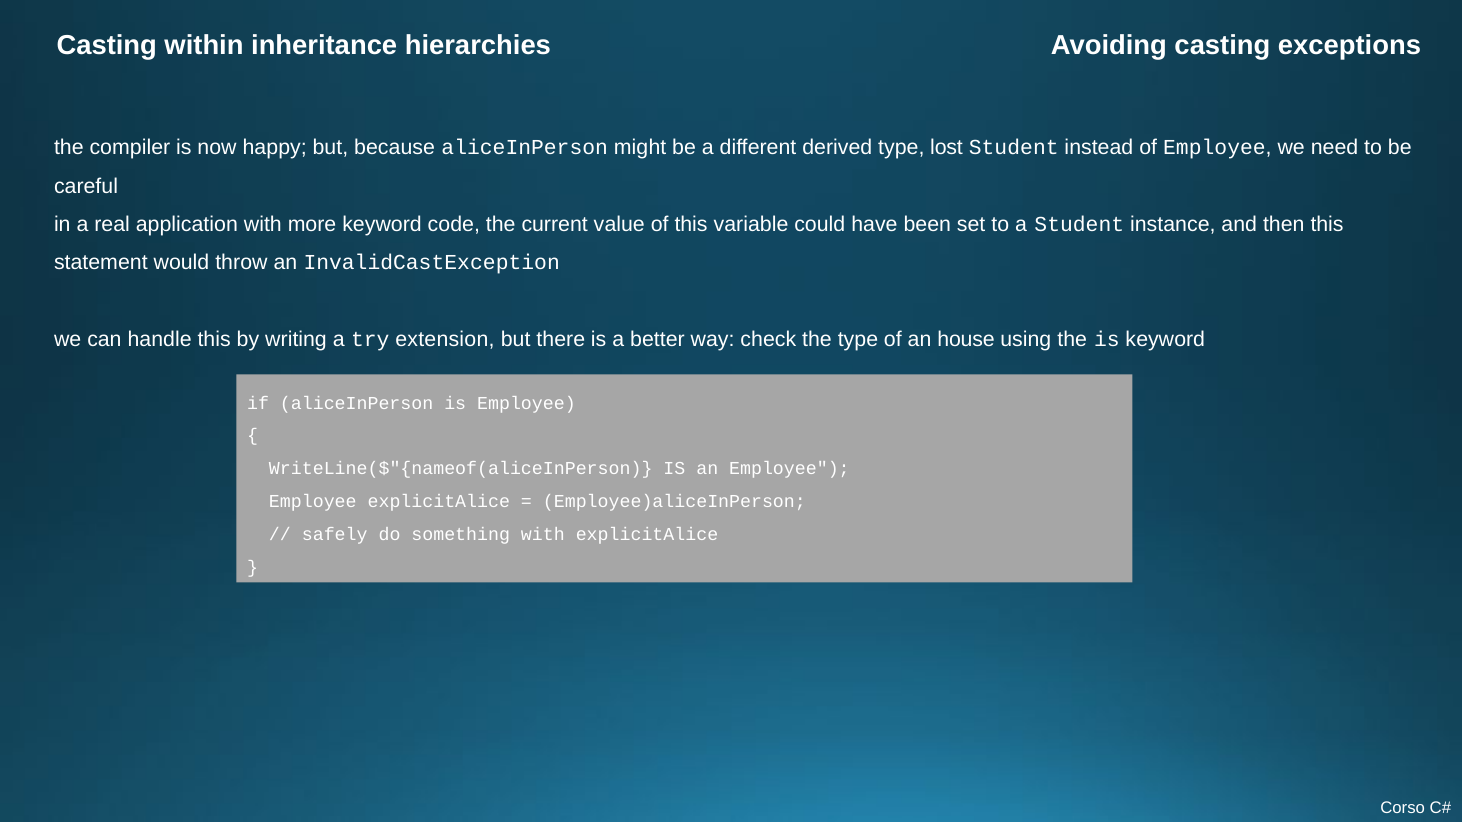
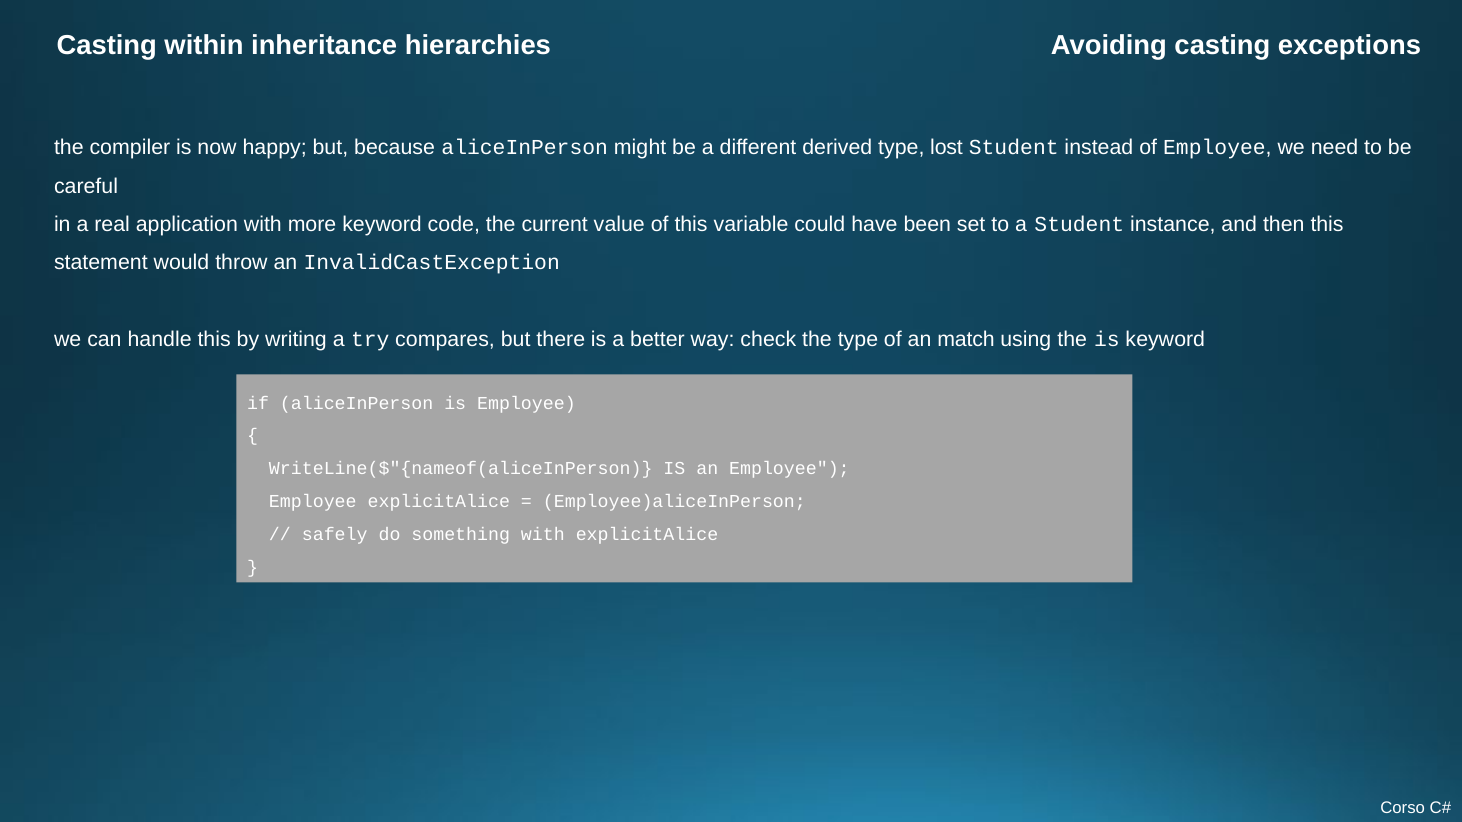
extension: extension -> compares
house: house -> match
